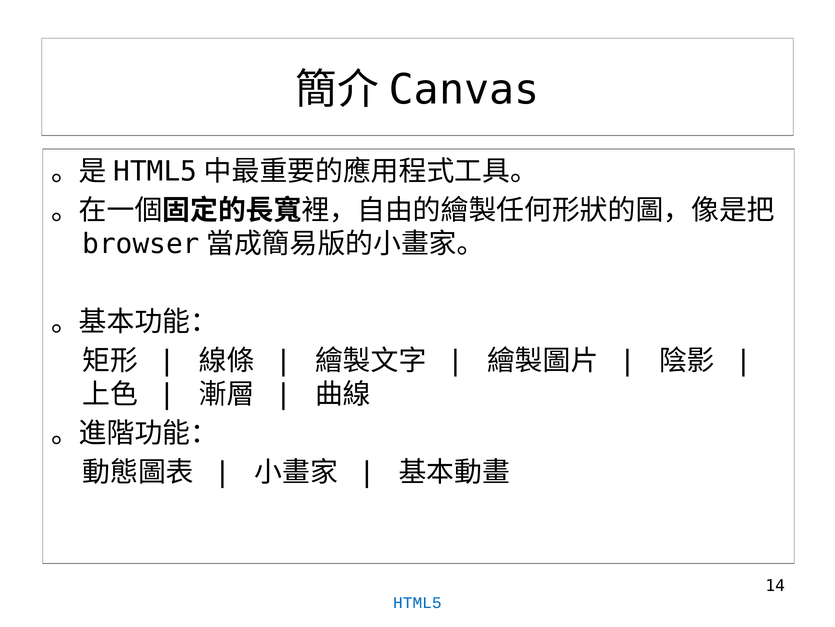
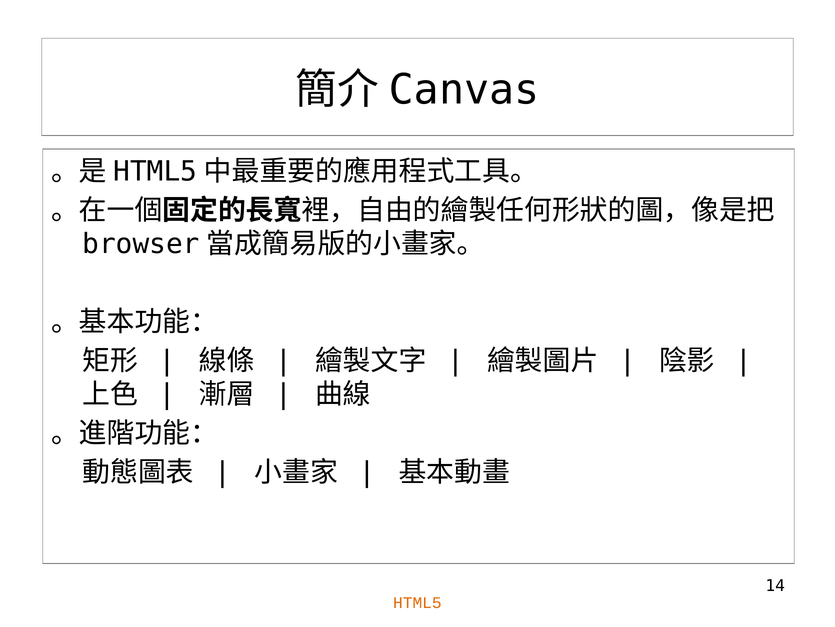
HTML5 colour: blue -> orange
